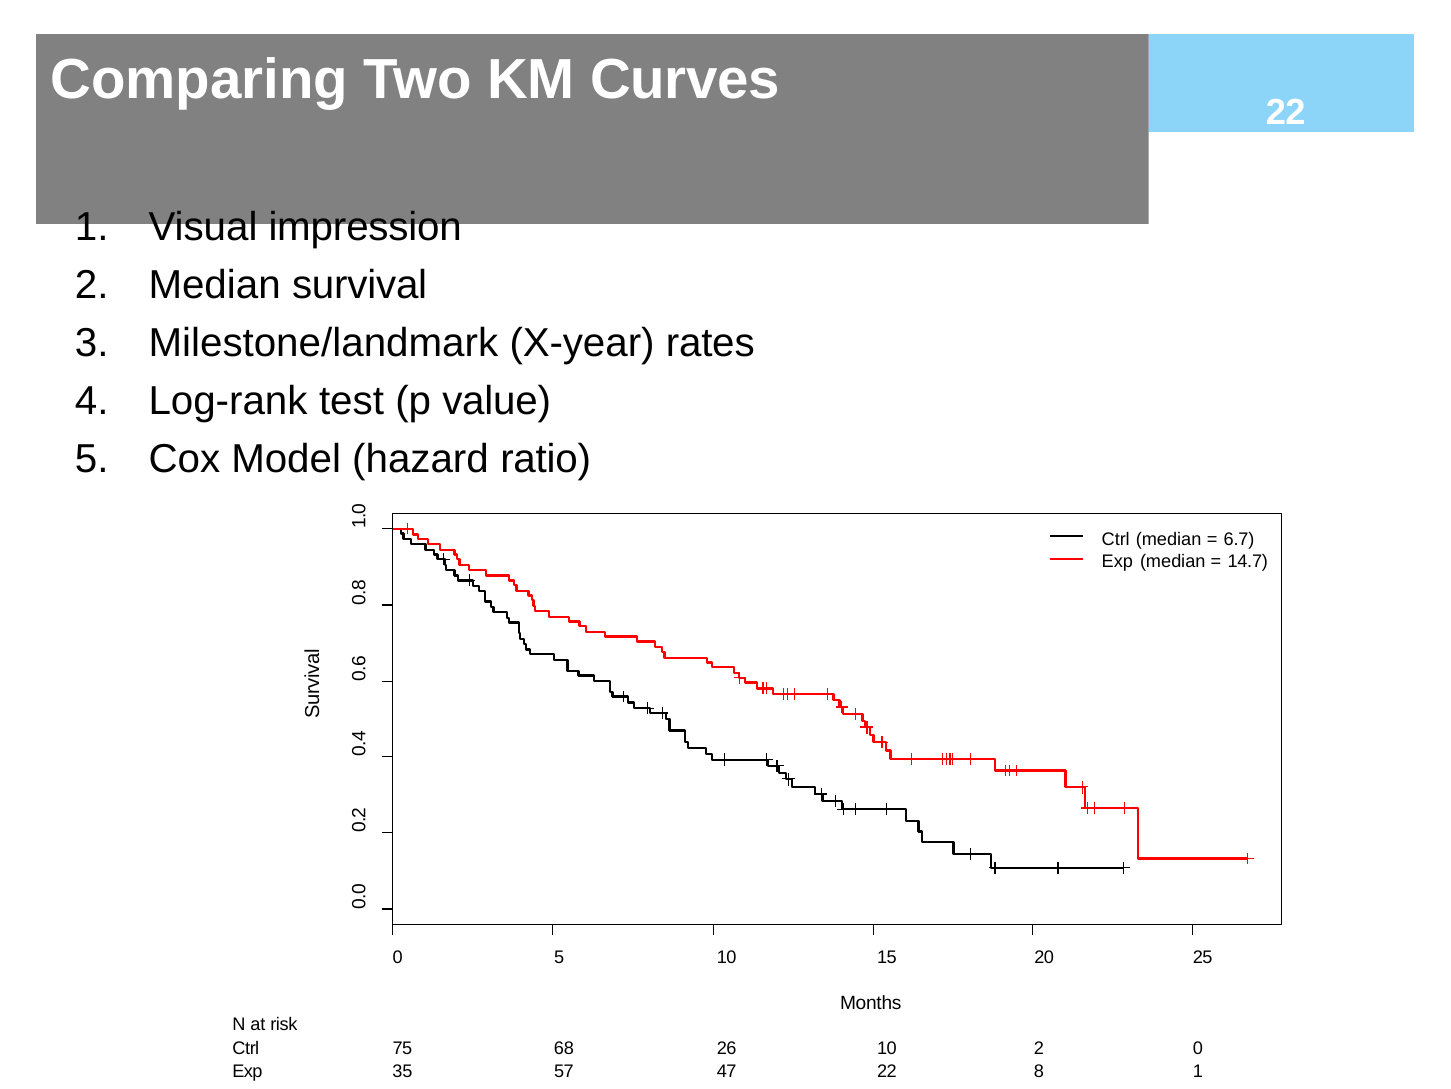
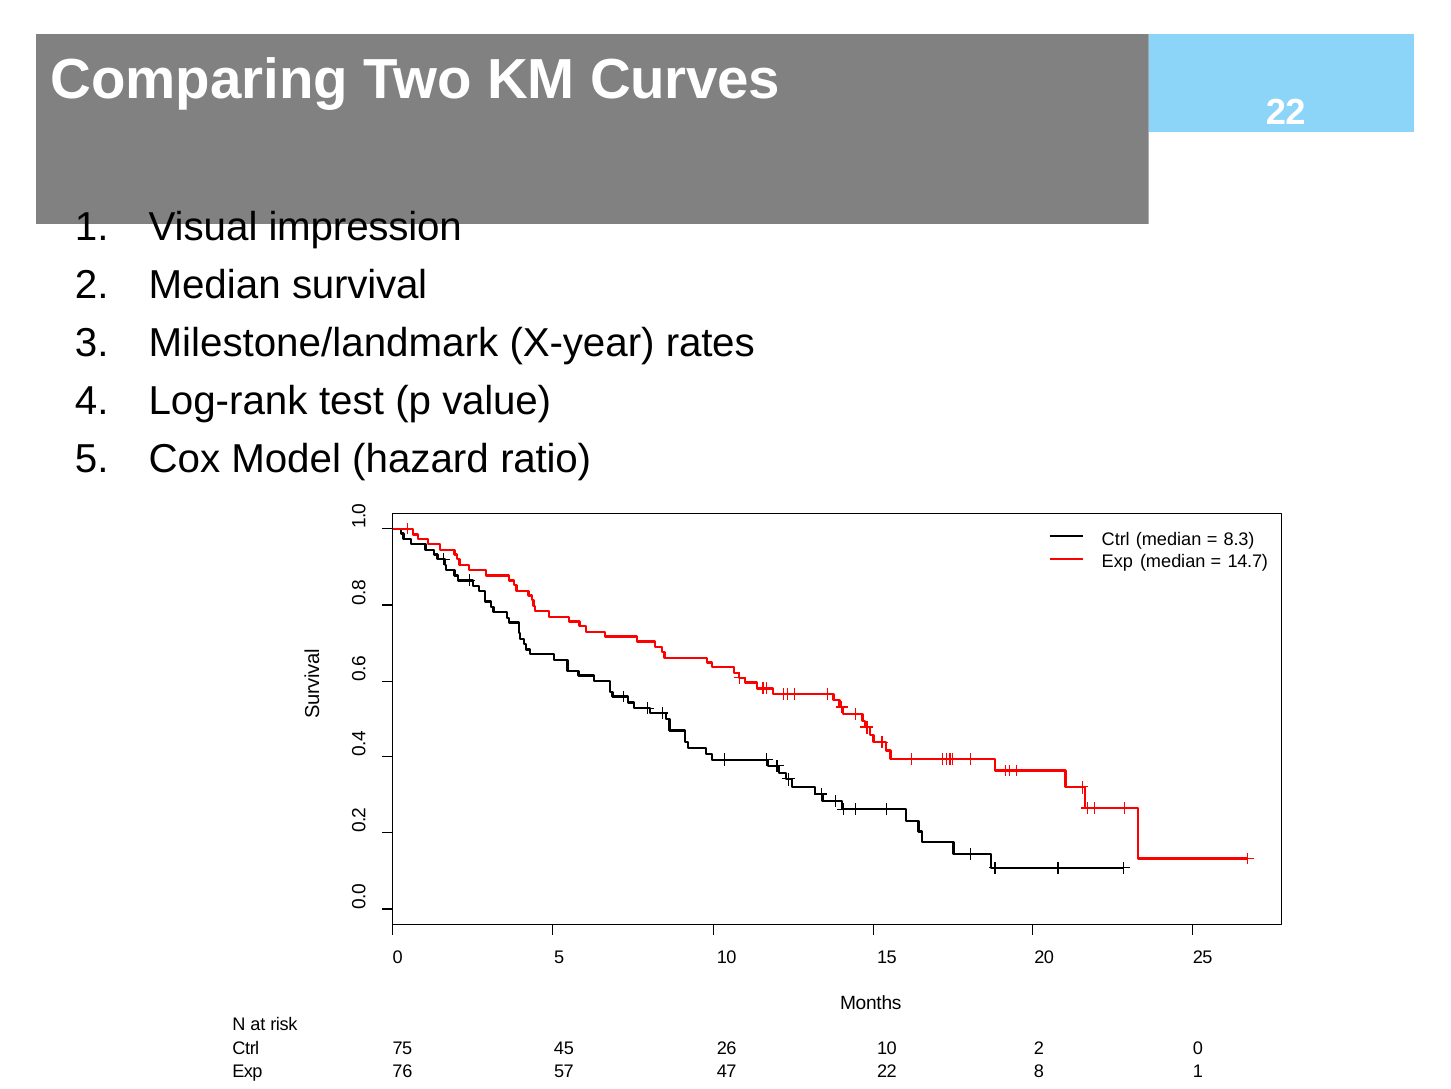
6.7: 6.7 -> 8.3
68: 68 -> 45
35: 35 -> 76
